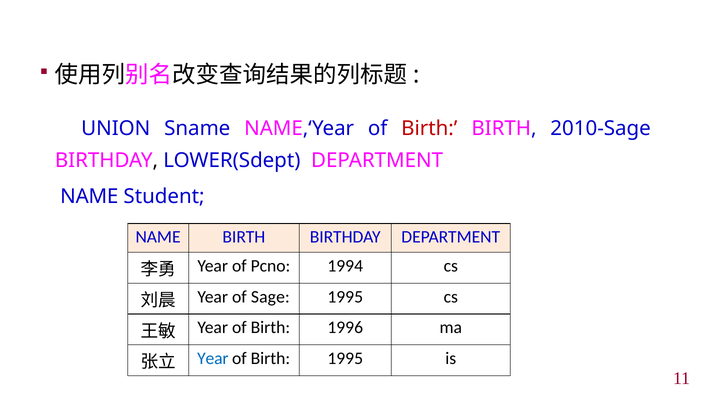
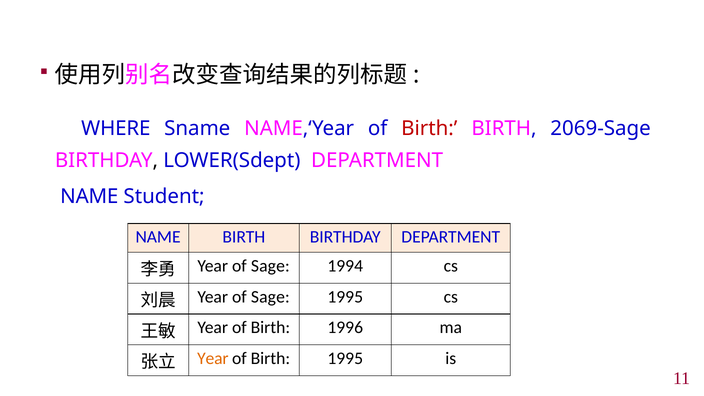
UNION: UNION -> WHERE
2010-Sage: 2010-Sage -> 2069-Sage
Pcno at (270, 266): Pcno -> Sage
Year at (213, 358) colour: blue -> orange
